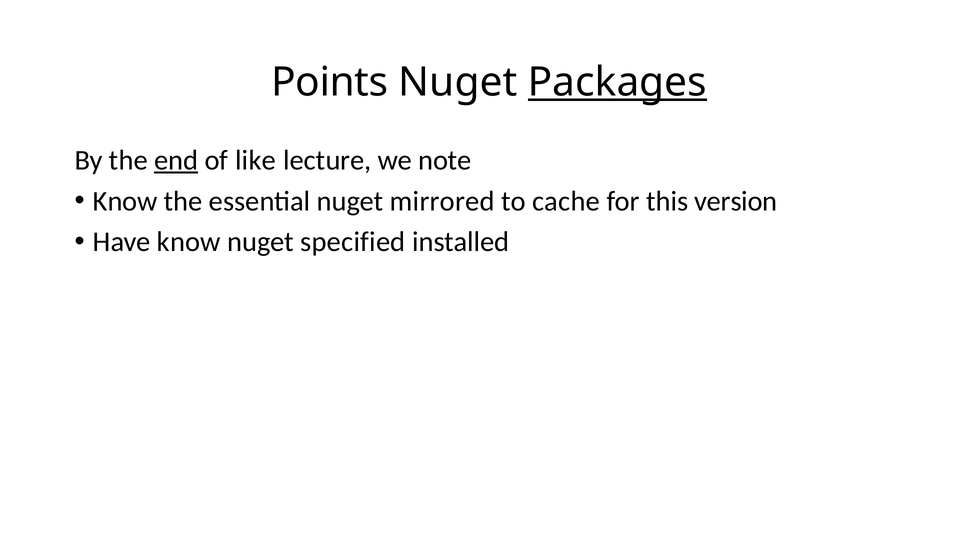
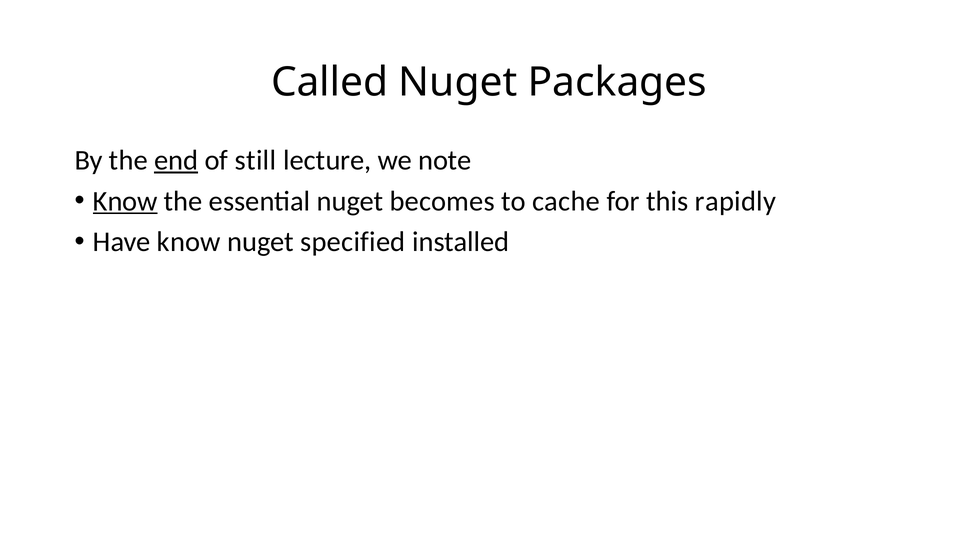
Points: Points -> Called
Packages underline: present -> none
like: like -> still
Know at (125, 201) underline: none -> present
mirrored: mirrored -> becomes
version: version -> rapidly
